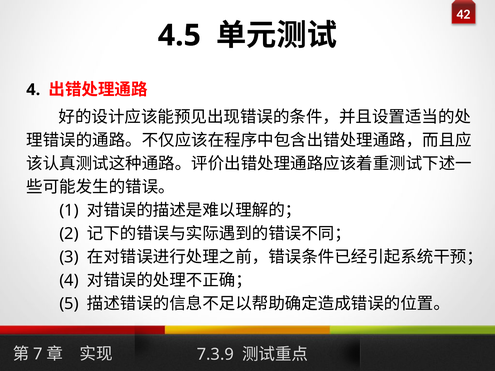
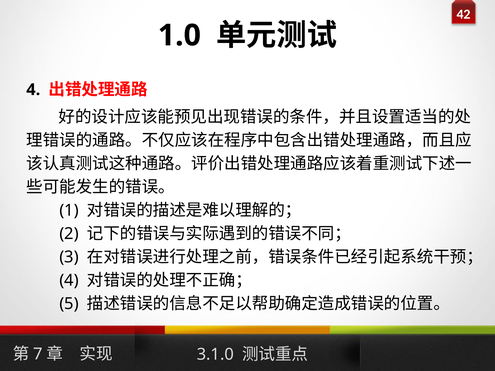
4.5: 4.5 -> 1.0
7.3.9: 7.3.9 -> 3.1.0
